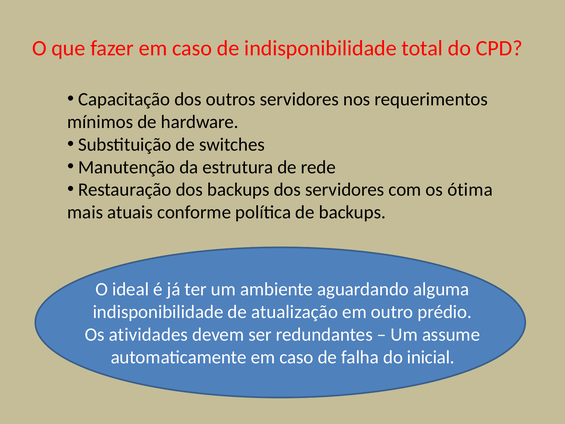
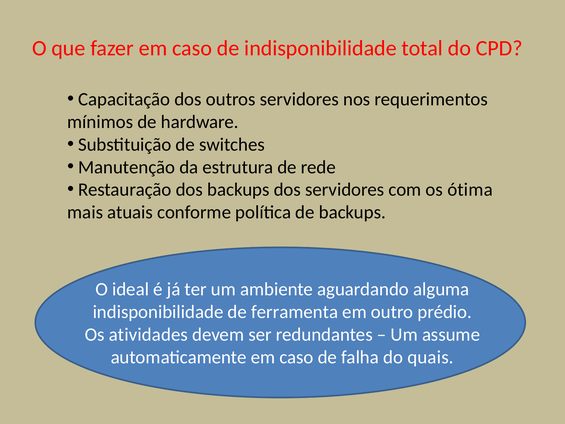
atualização: atualização -> ferramenta
inicial: inicial -> quais
